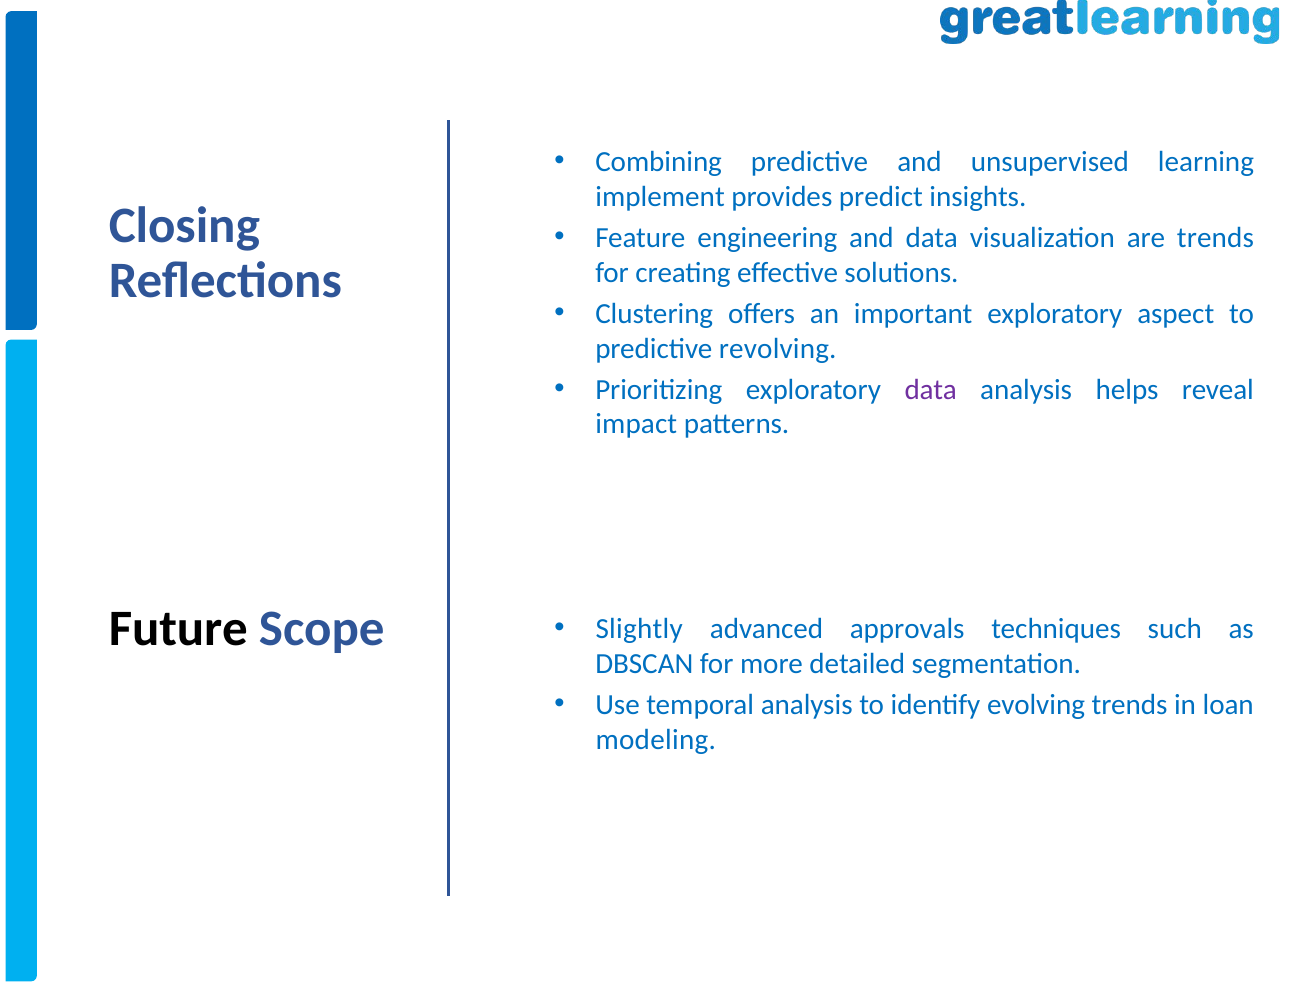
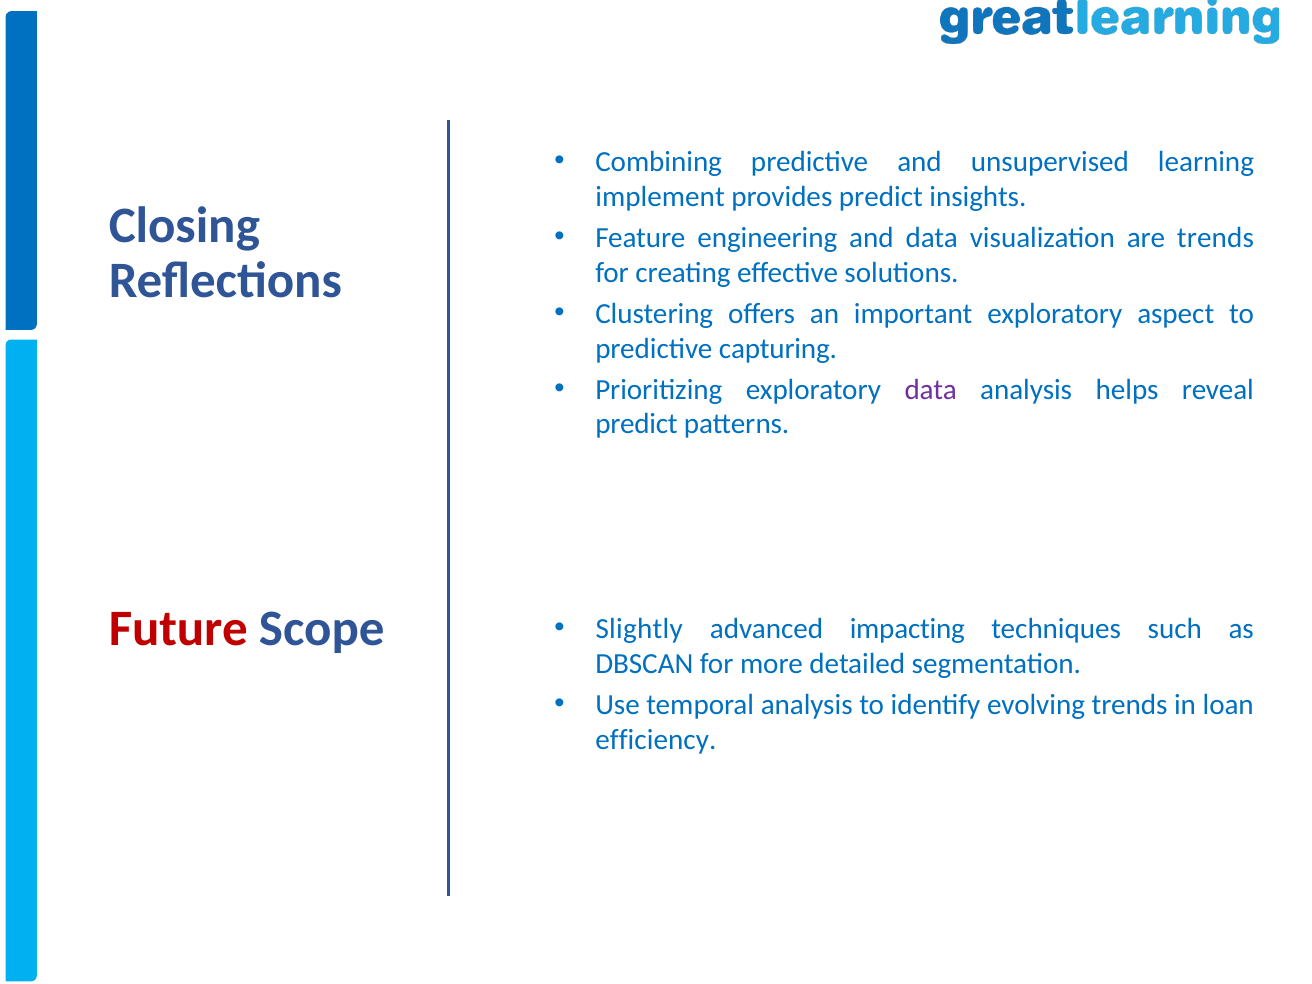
revolving: revolving -> capturing
impact at (636, 424): impact -> predict
Future colour: black -> red
approvals: approvals -> impacting
modeling: modeling -> efficiency
